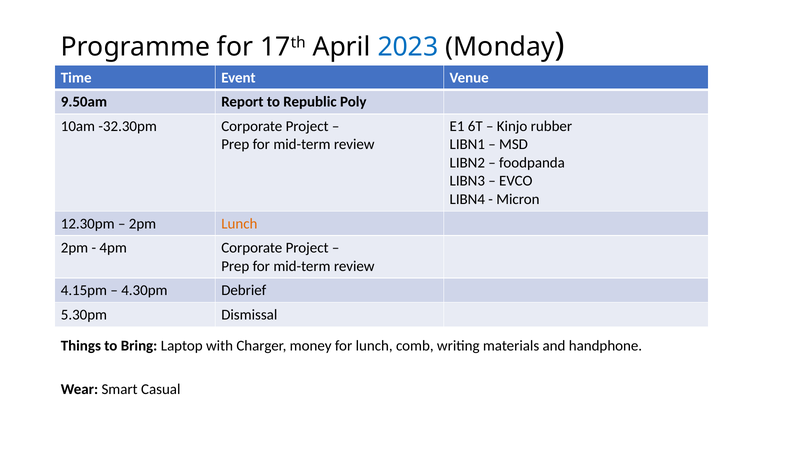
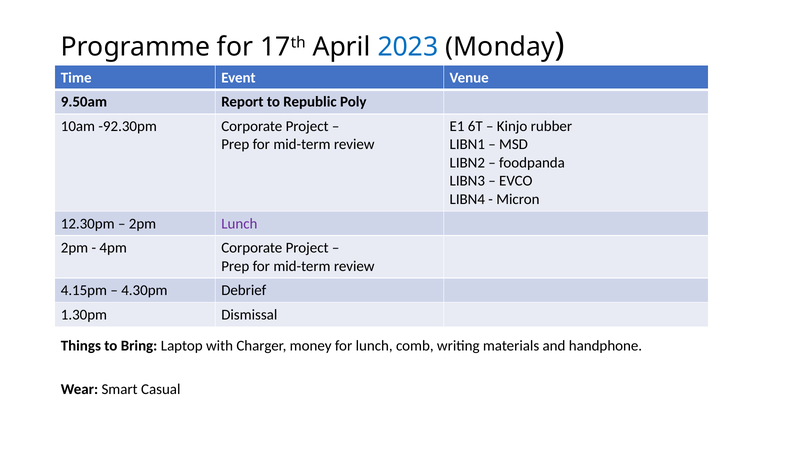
-32.30pm: -32.30pm -> -92.30pm
Lunch at (239, 224) colour: orange -> purple
5.30pm: 5.30pm -> 1.30pm
